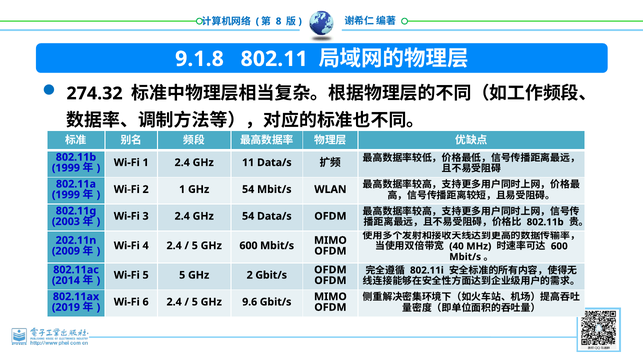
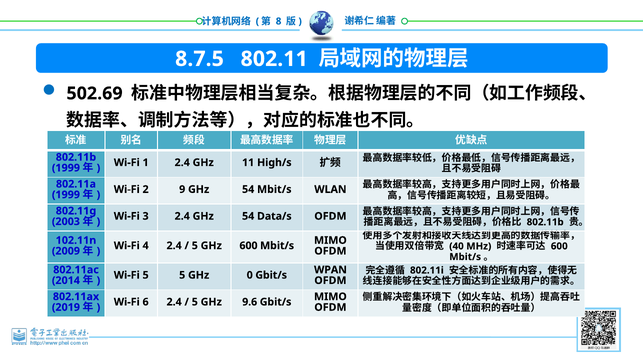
9.1.8: 9.1.8 -> 8.7.5
274.32: 274.32 -> 502.69
11 Data/s: Data/s -> High/s
2 1: 1 -> 9
202.11n: 202.11n -> 102.11n
GHz 2: 2 -> 0
Gbit/s OFDM: OFDM -> WPAN
